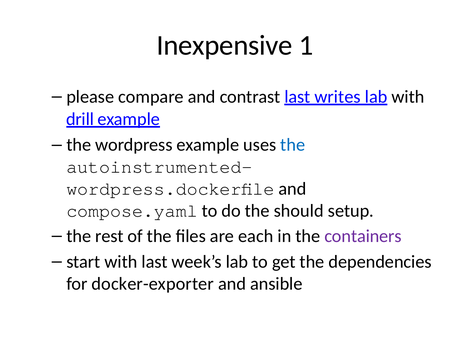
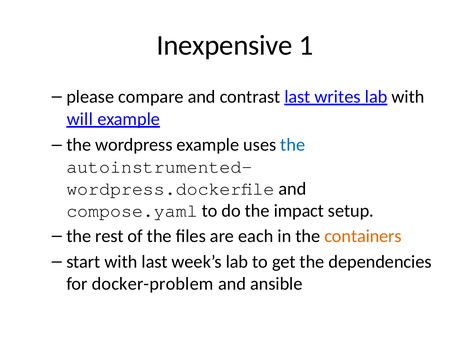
drill: drill -> will
should: should -> impact
containers colour: purple -> orange
docker-exporter: docker-exporter -> docker-problem
